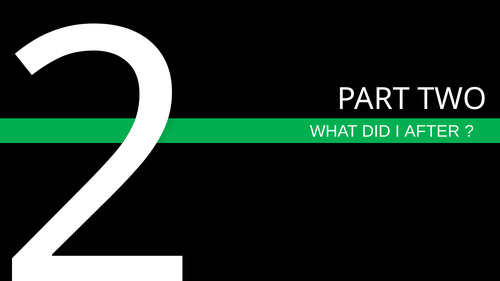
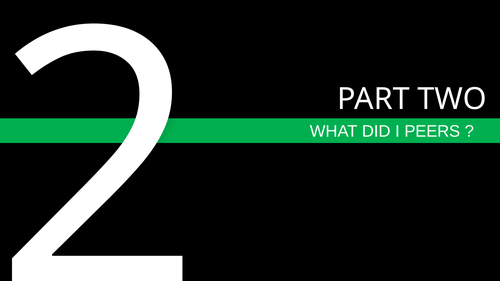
AFTER: AFTER -> PEERS
